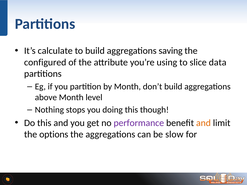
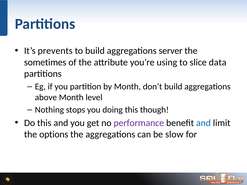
calculate: calculate -> prevents
saving: saving -> server
configured: configured -> sometimes
and at (203, 123) colour: orange -> blue
